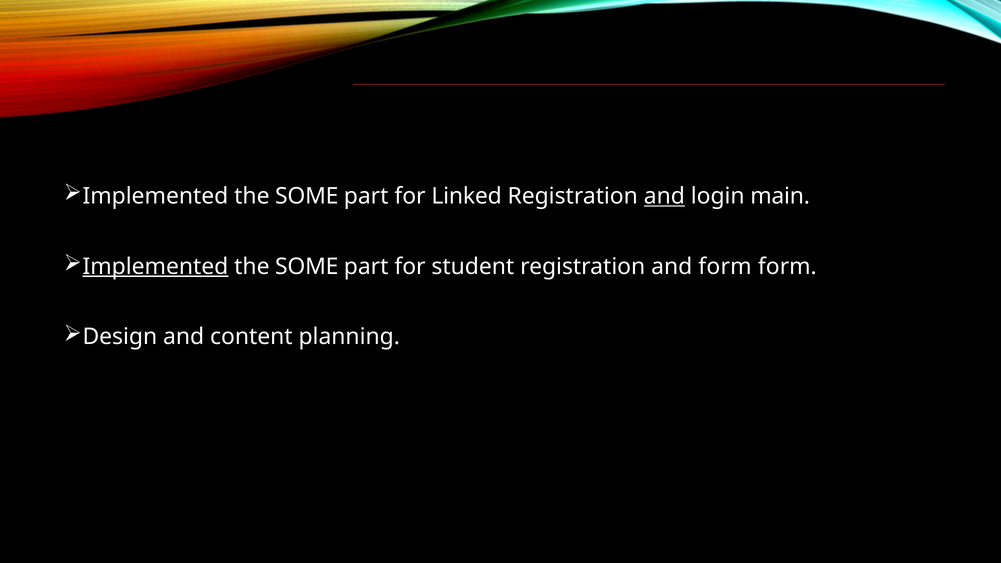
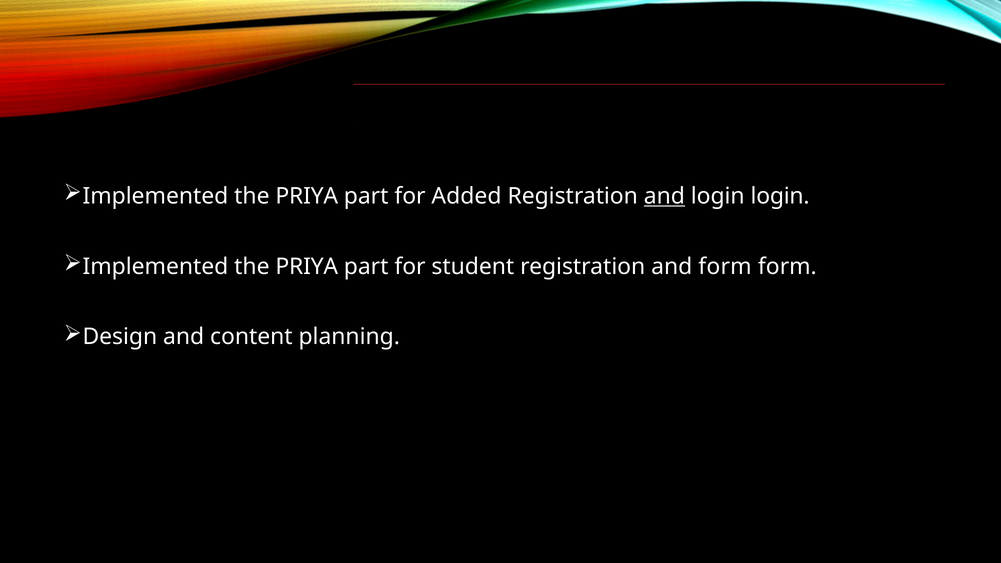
SOME at (307, 196): SOME -> PRIYA
Linked: Linked -> Added
login main: main -> login
Implemented at (155, 267) underline: present -> none
SOME at (307, 267): SOME -> PRIYA
